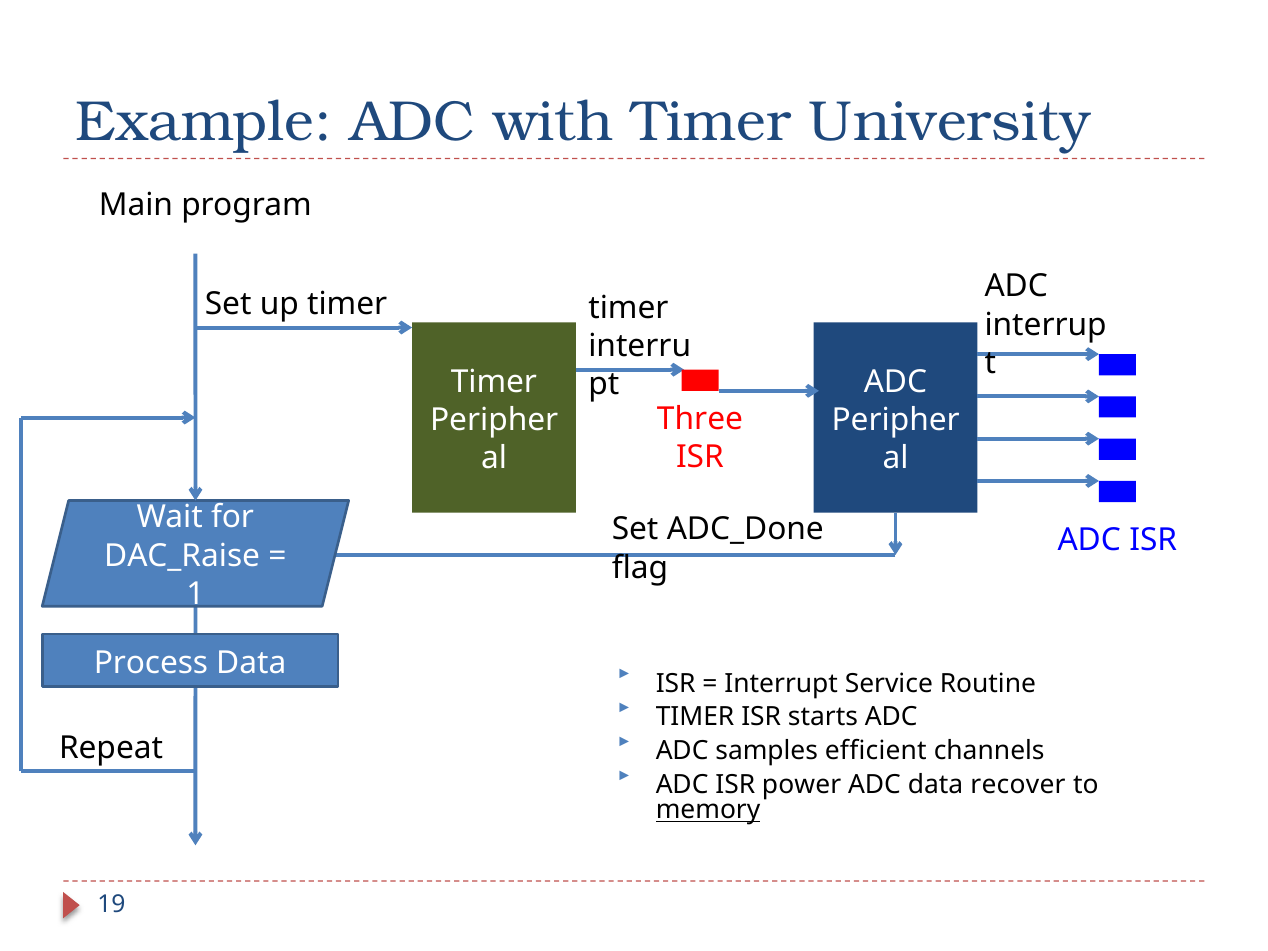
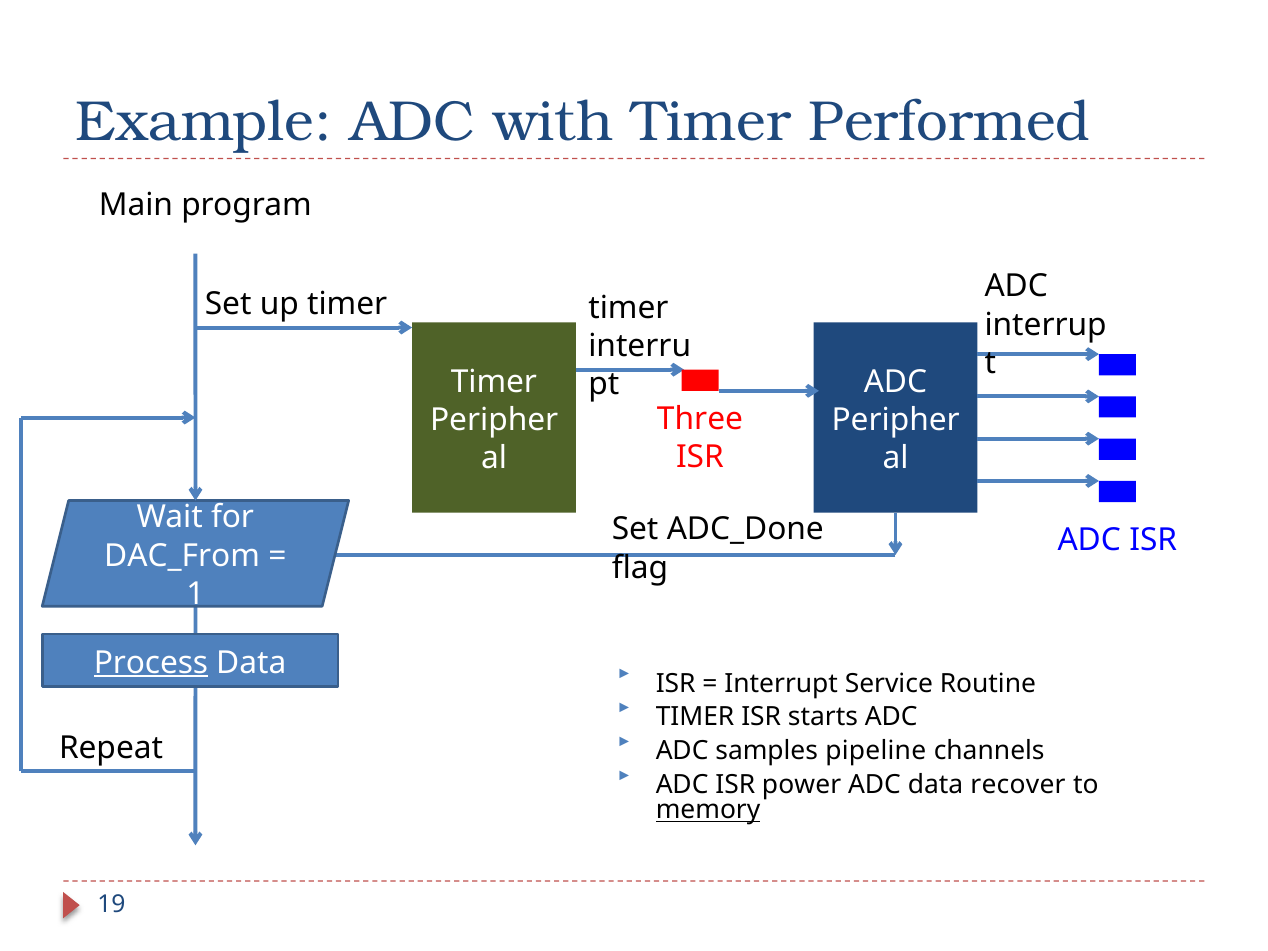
University: University -> Performed
DAC_Raise: DAC_Raise -> DAC_From
Process underline: none -> present
efficient: efficient -> pipeline
